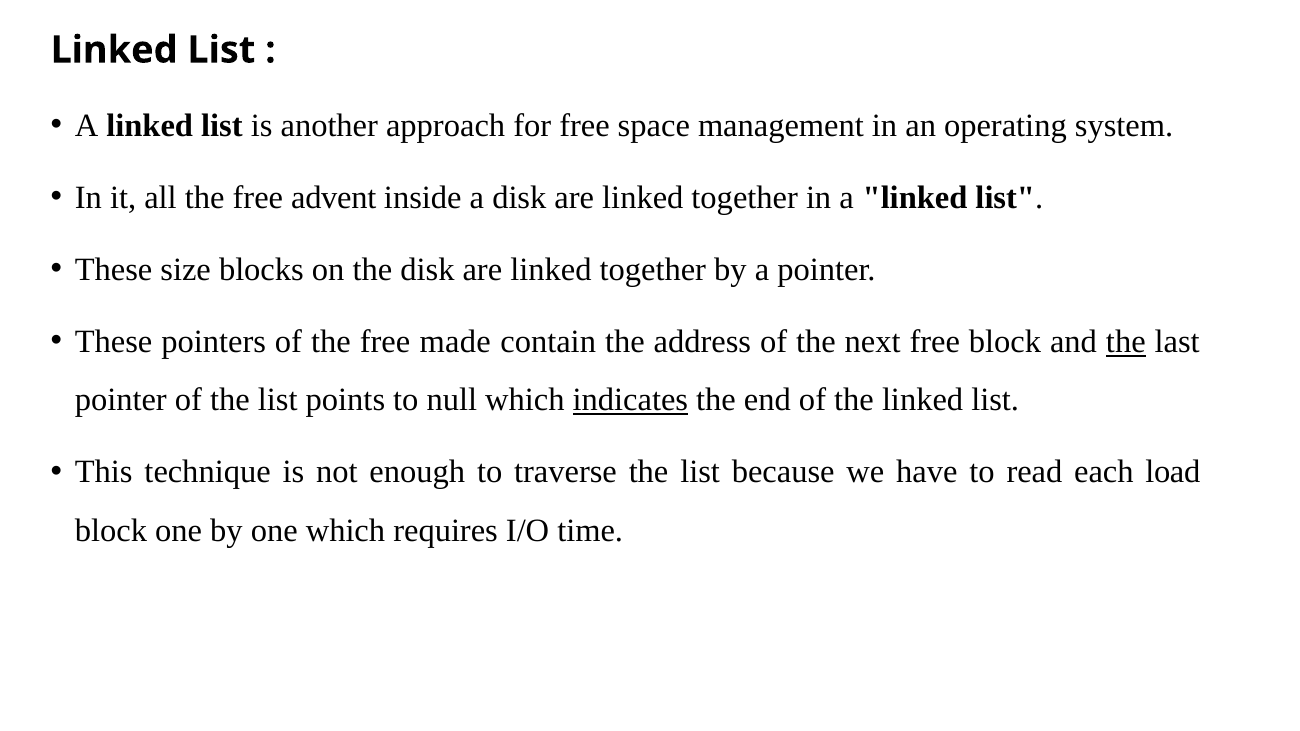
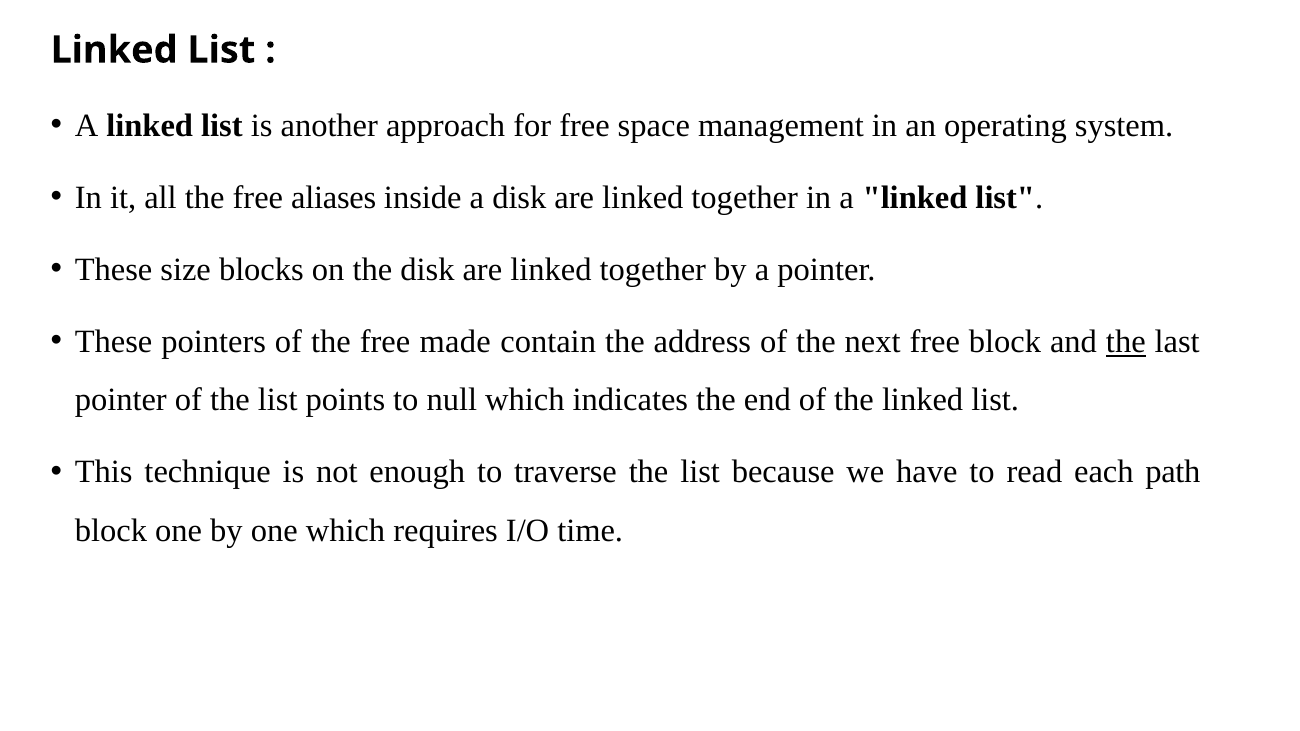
advent: advent -> aliases
indicates underline: present -> none
load: load -> path
